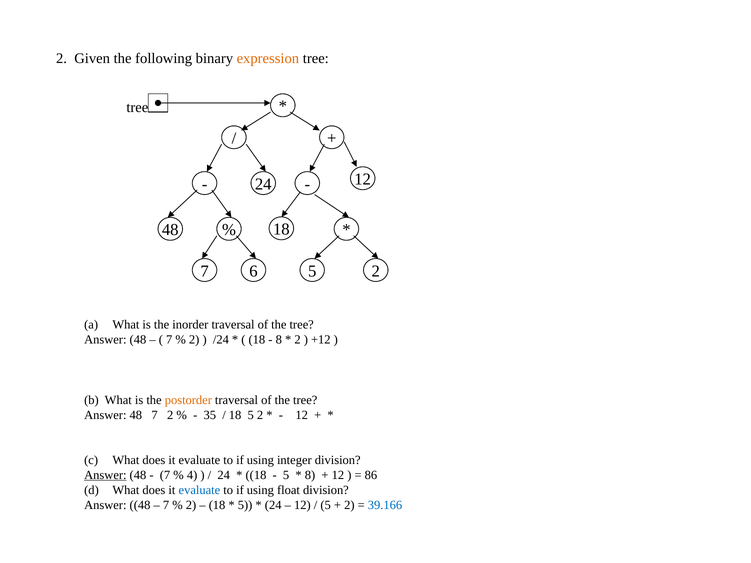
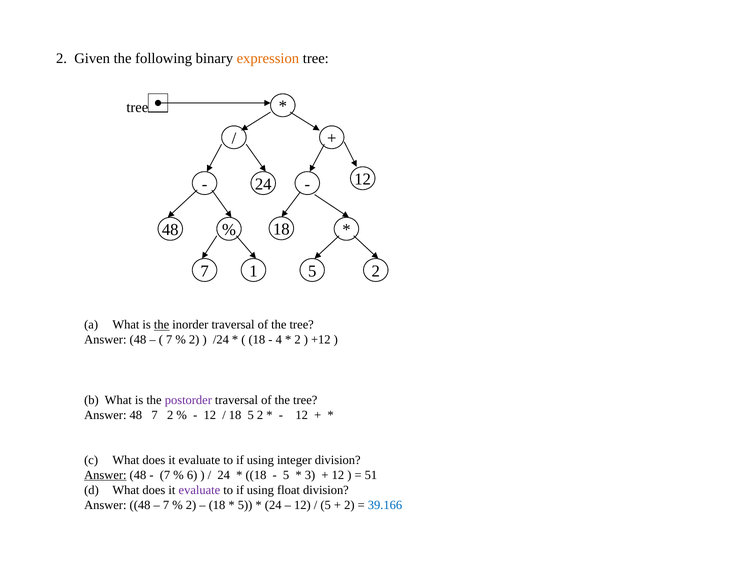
6: 6 -> 1
the at (162, 325) underline: none -> present
8 at (279, 340): 8 -> 4
postorder colour: orange -> purple
35 at (210, 415): 35 -> 12
4: 4 -> 6
8 at (310, 475): 8 -> 3
86: 86 -> 51
evaluate at (199, 490) colour: blue -> purple
